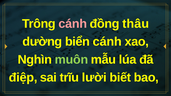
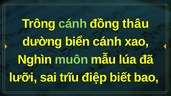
cánh at (73, 24) colour: pink -> light green
điệp: điệp -> lưỡi
lười: lười -> điệp
